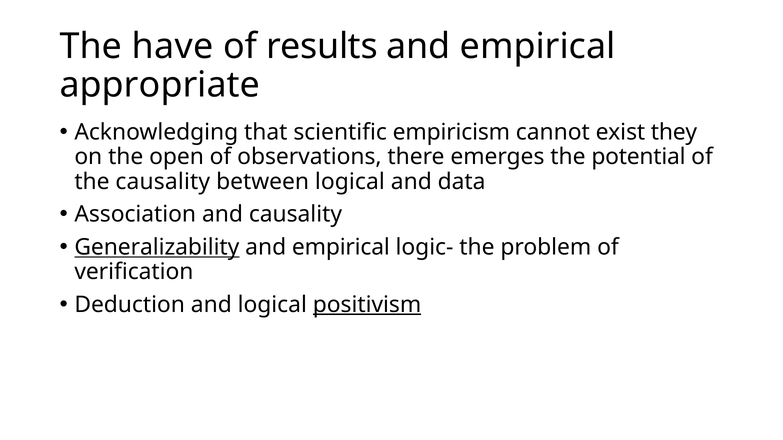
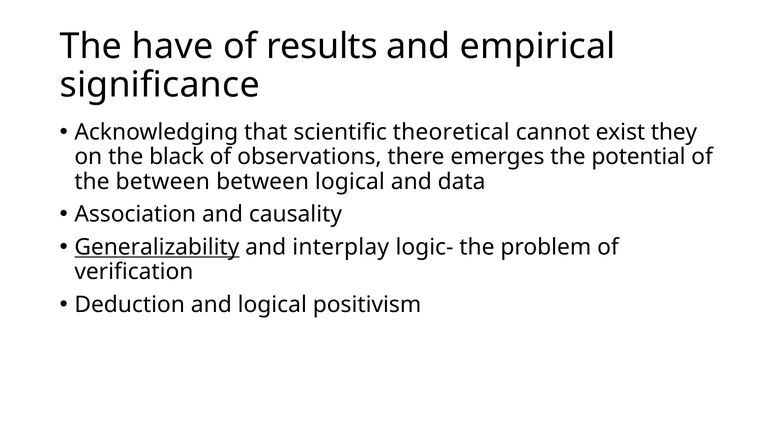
appropriate: appropriate -> significance
empiricism: empiricism -> theoretical
open: open -> black
the causality: causality -> between
empirical at (341, 247): empirical -> interplay
positivism underline: present -> none
